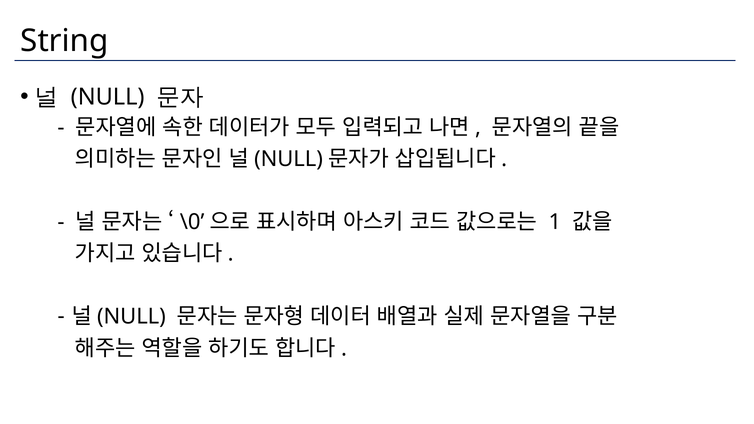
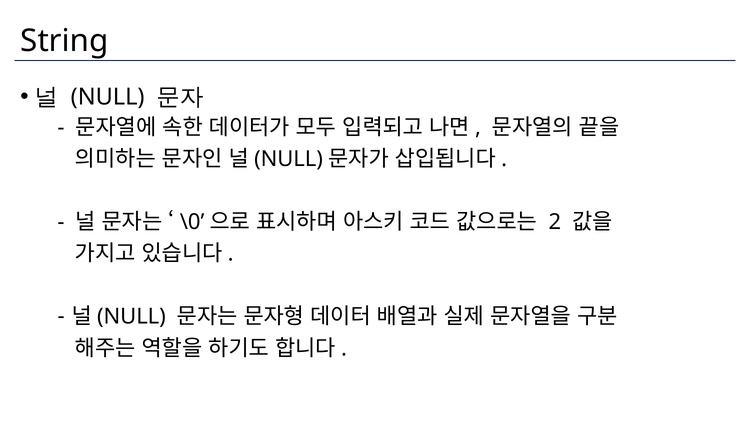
1: 1 -> 2
